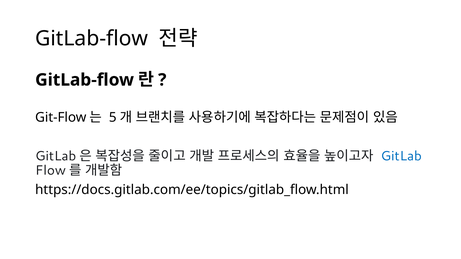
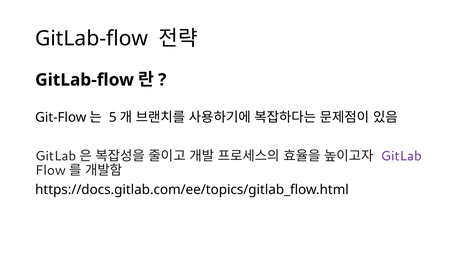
GitLab colour: blue -> purple
